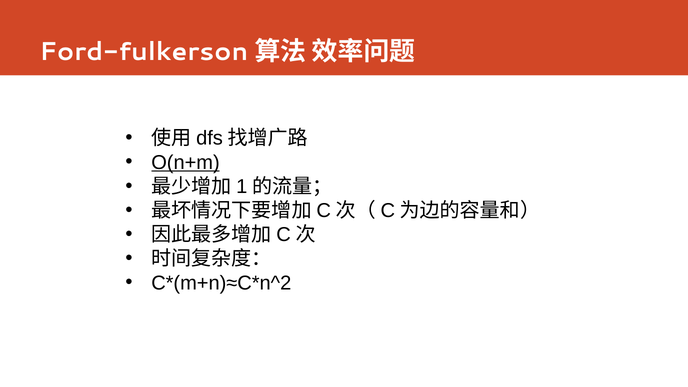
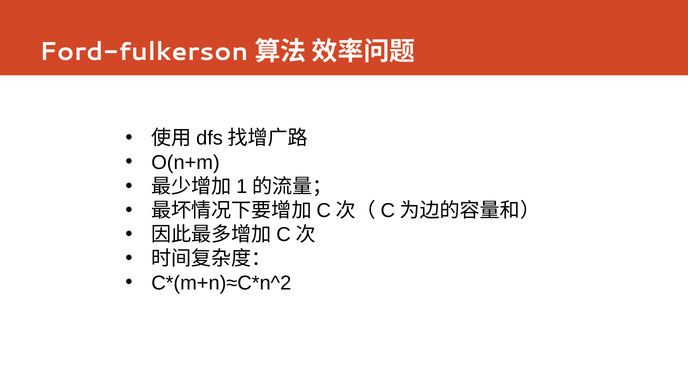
O(n+m underline: present -> none
